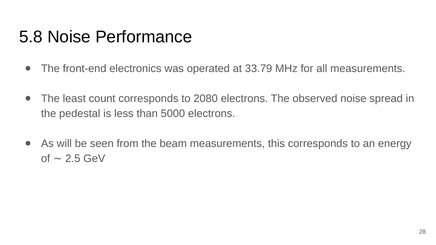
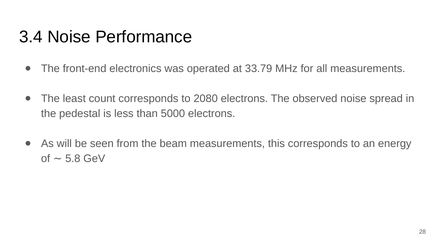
5.8: 5.8 -> 3.4
2.5: 2.5 -> 5.8
